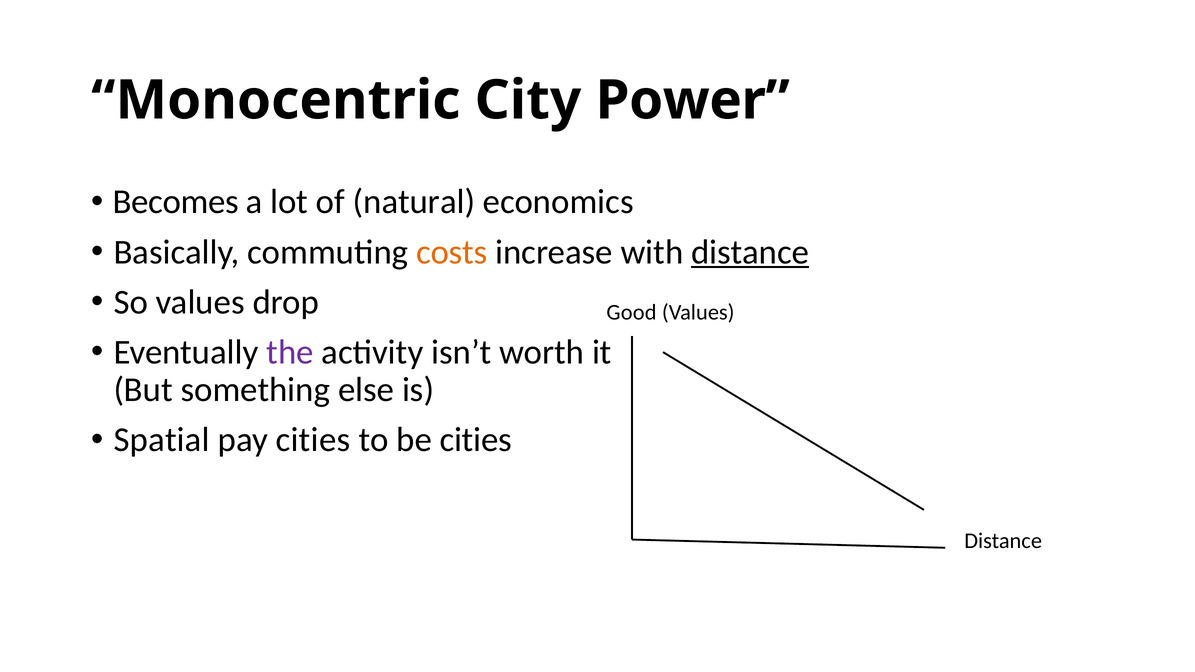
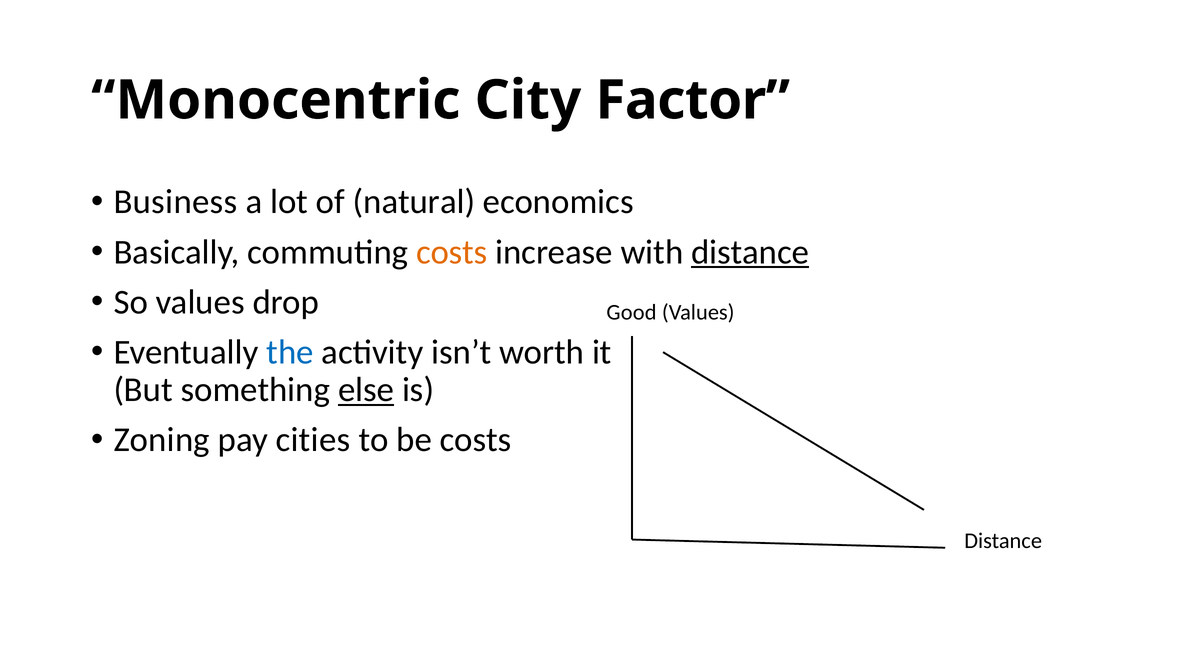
Power: Power -> Factor
Becomes: Becomes -> Business
the colour: purple -> blue
else underline: none -> present
Spatial: Spatial -> Zoning
be cities: cities -> costs
